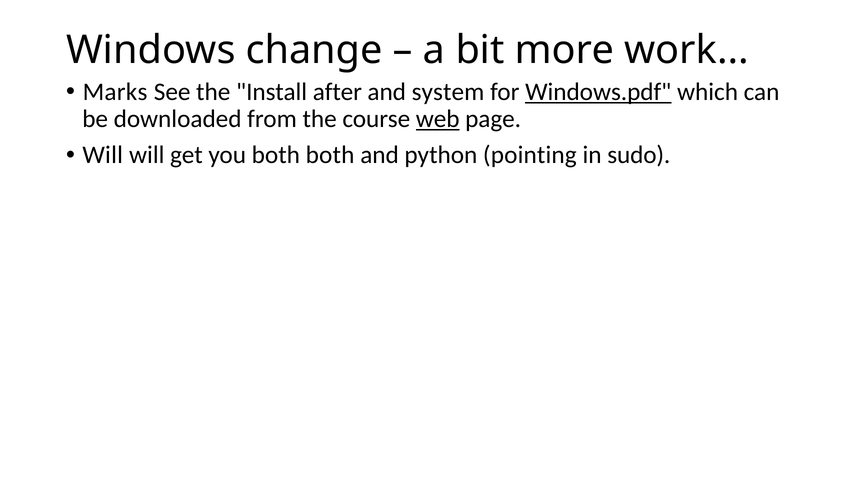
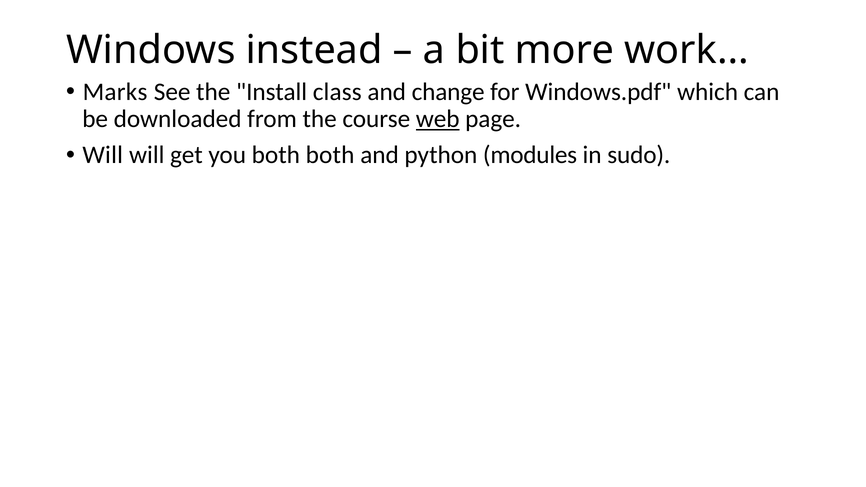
change: change -> instead
after: after -> class
system: system -> change
Windows.pdf underline: present -> none
pointing: pointing -> modules
